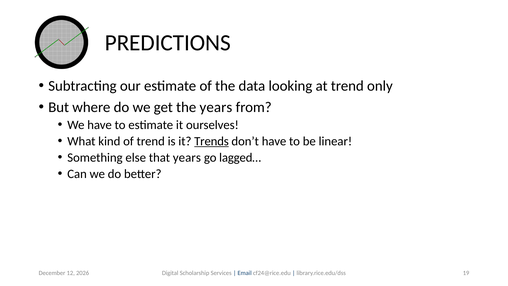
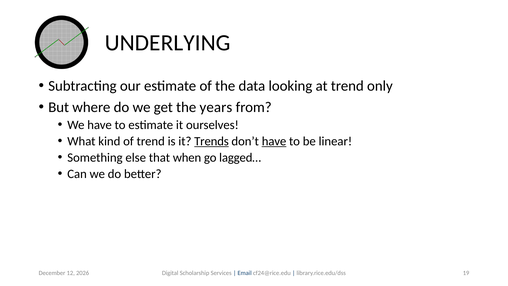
PREDICTIONS: PREDICTIONS -> UNDERLYING
have at (274, 141) underline: none -> present
that years: years -> when
